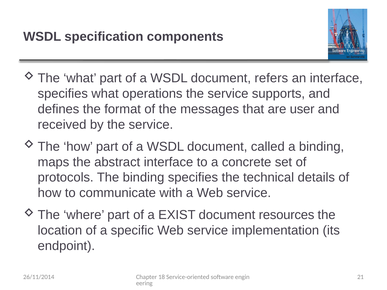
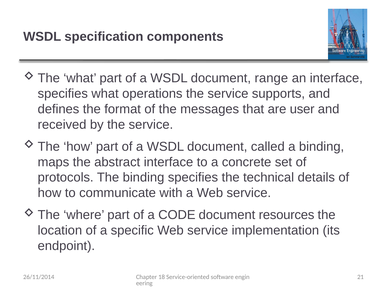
refers: refers -> range
EXIST: EXIST -> CODE
